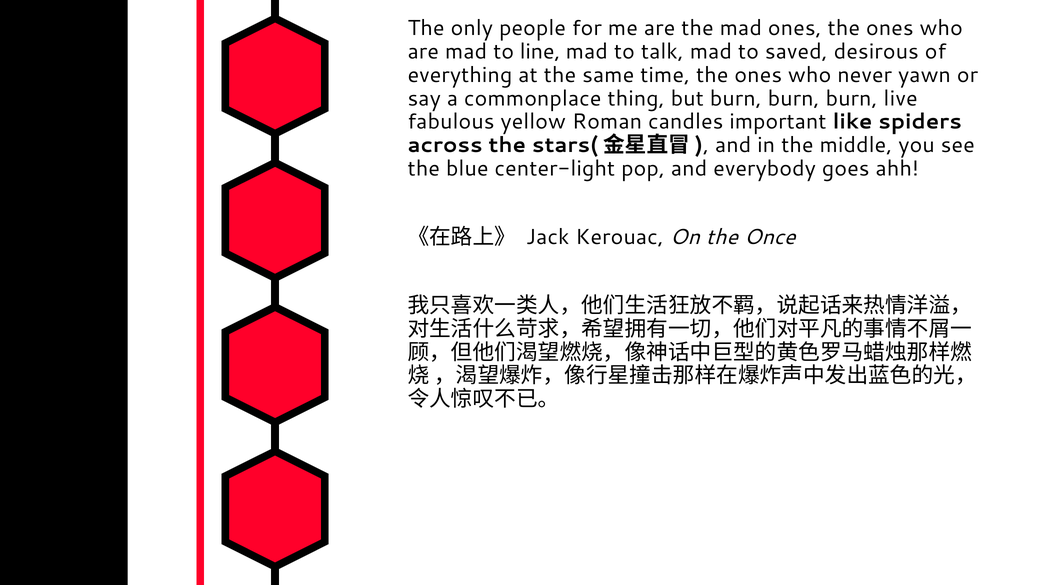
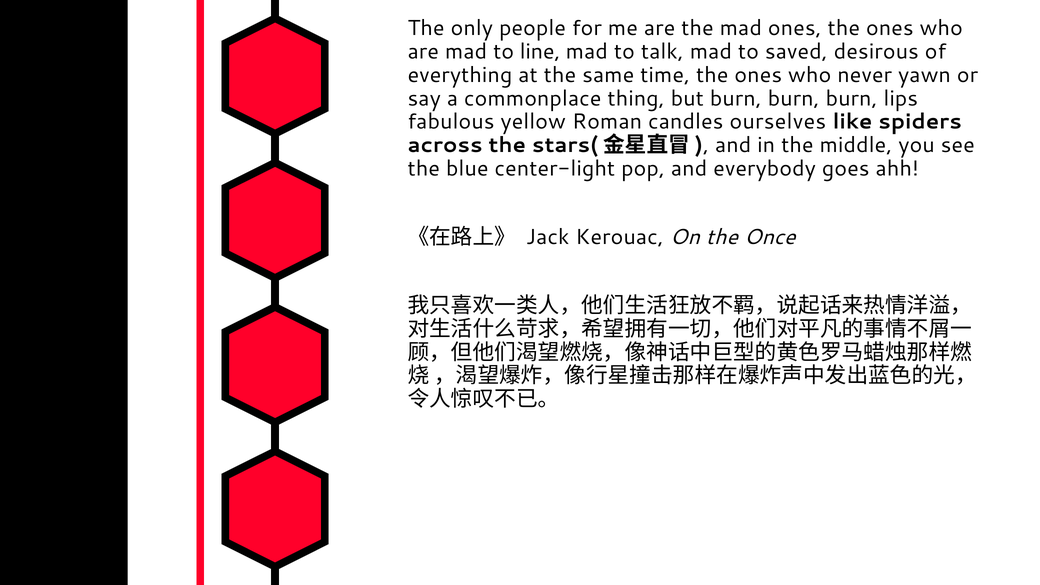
live: live -> lips
important: important -> ourselves
